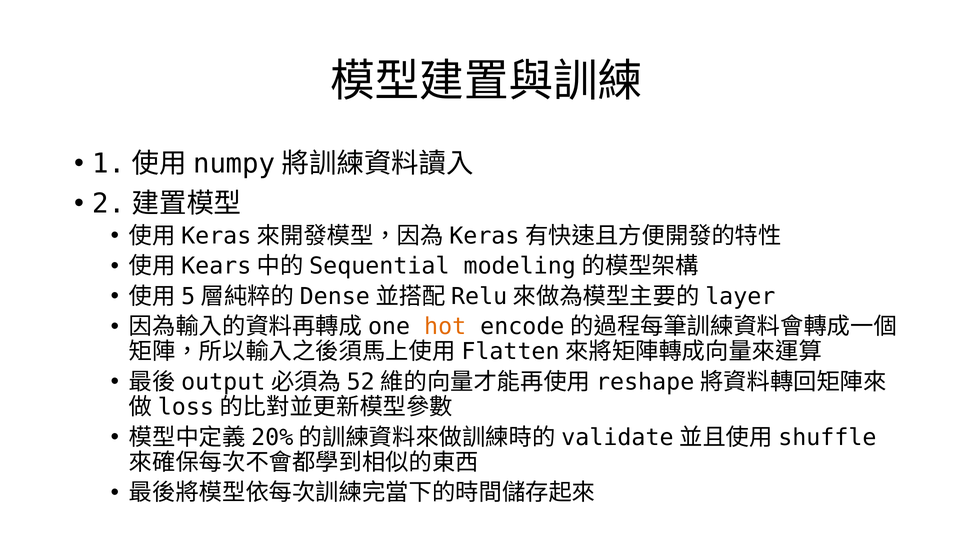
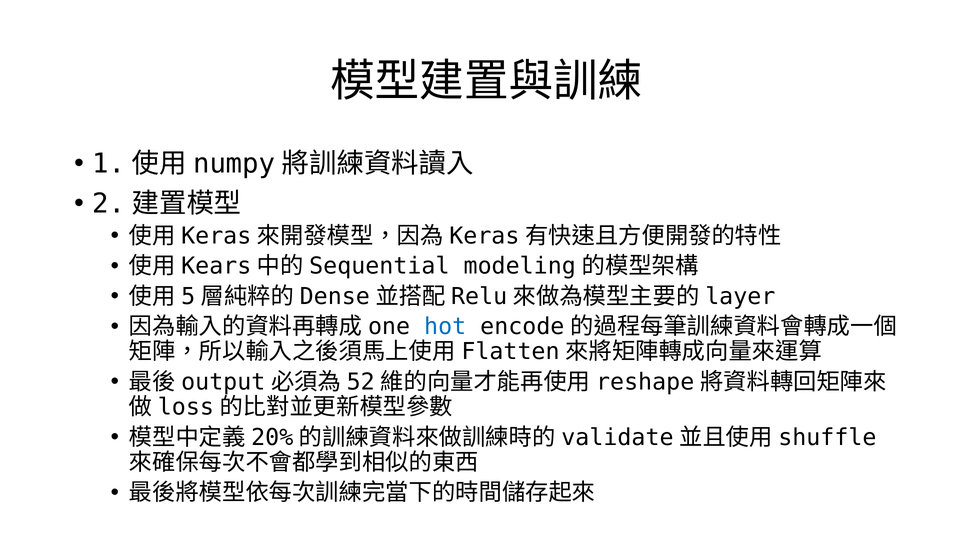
hot colour: orange -> blue
